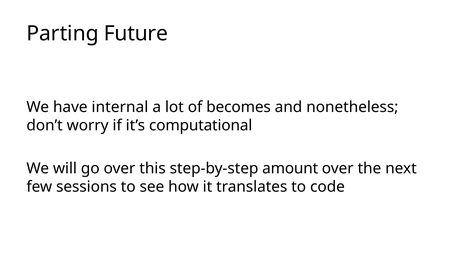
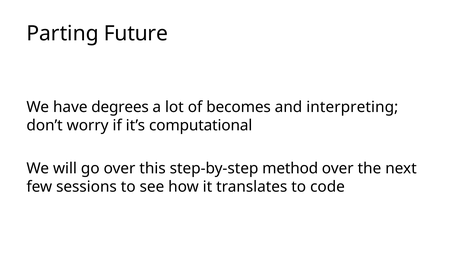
internal: internal -> degrees
nonetheless: nonetheless -> interpreting
amount: amount -> method
